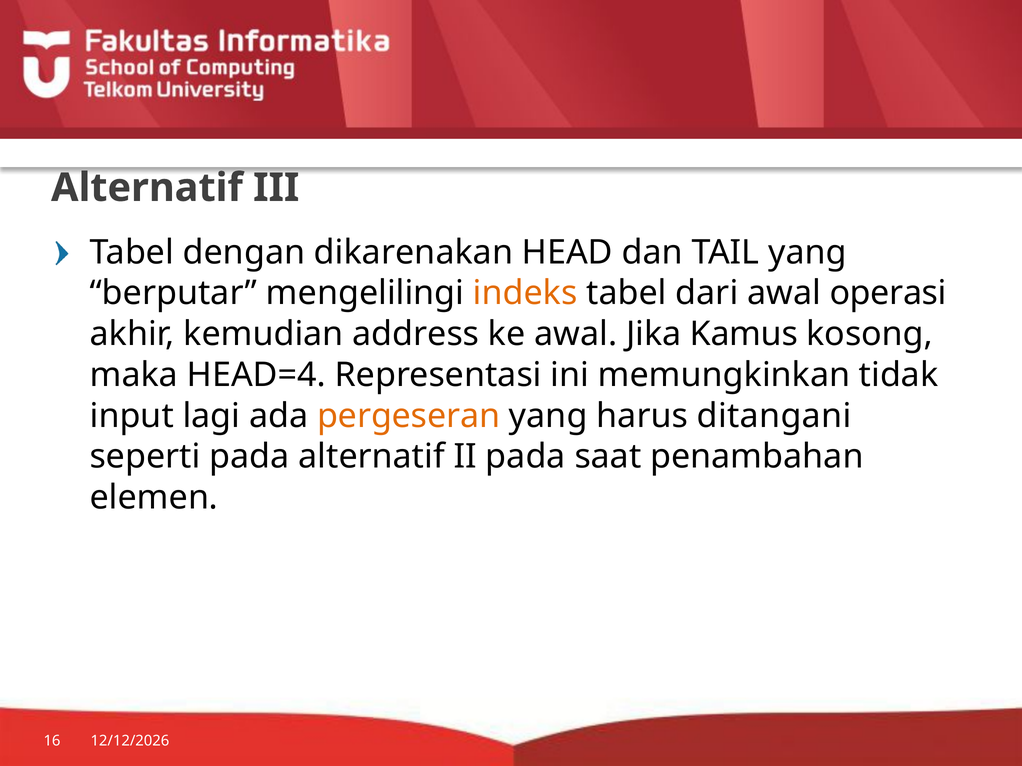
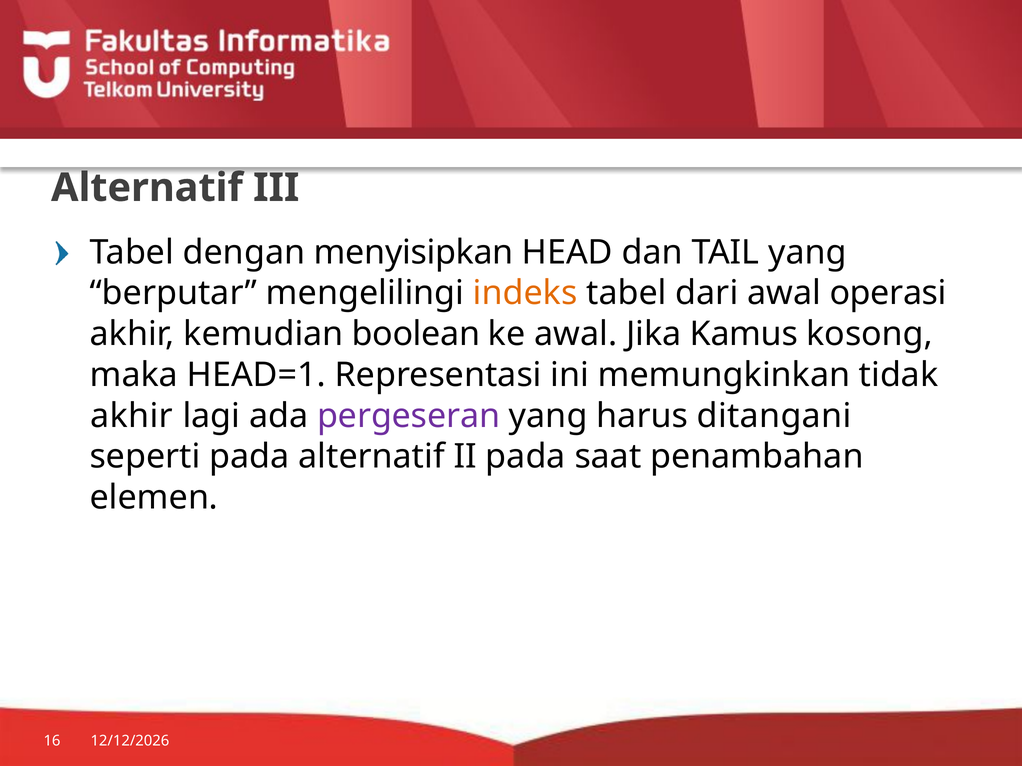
dikarenakan: dikarenakan -> menyisipkan
address: address -> boolean
HEAD=4: HEAD=4 -> HEAD=1
input at (132, 416): input -> akhir
pergeseran colour: orange -> purple
